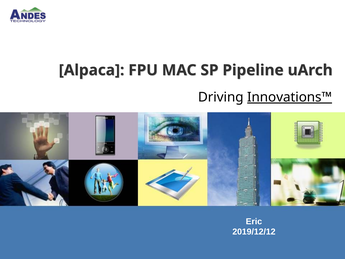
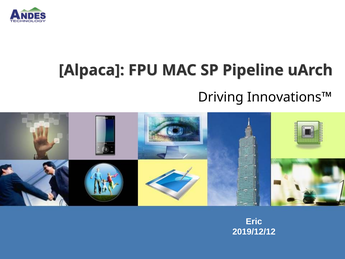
Innovations™ underline: present -> none
